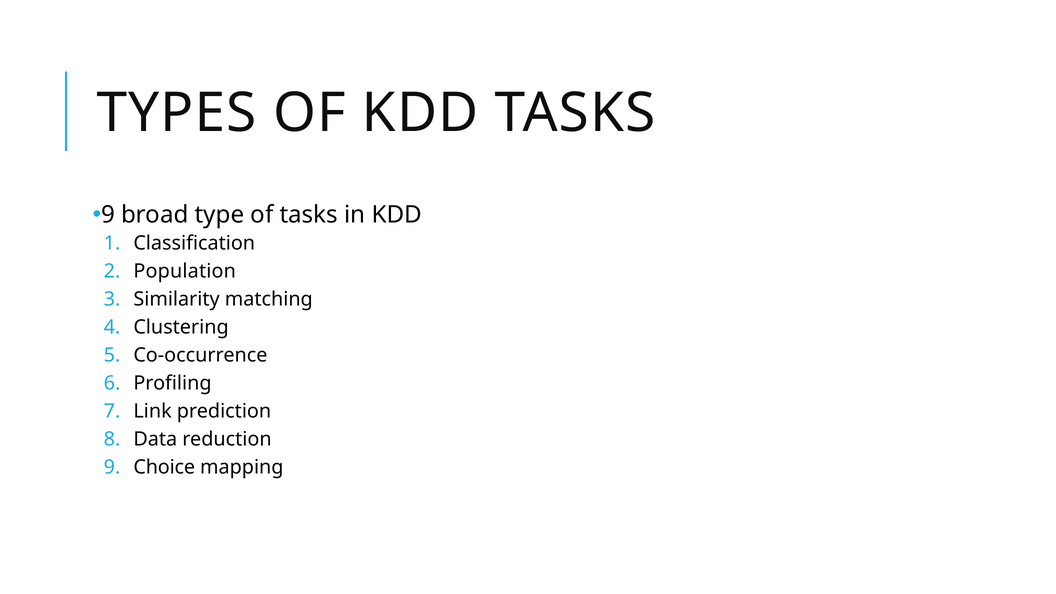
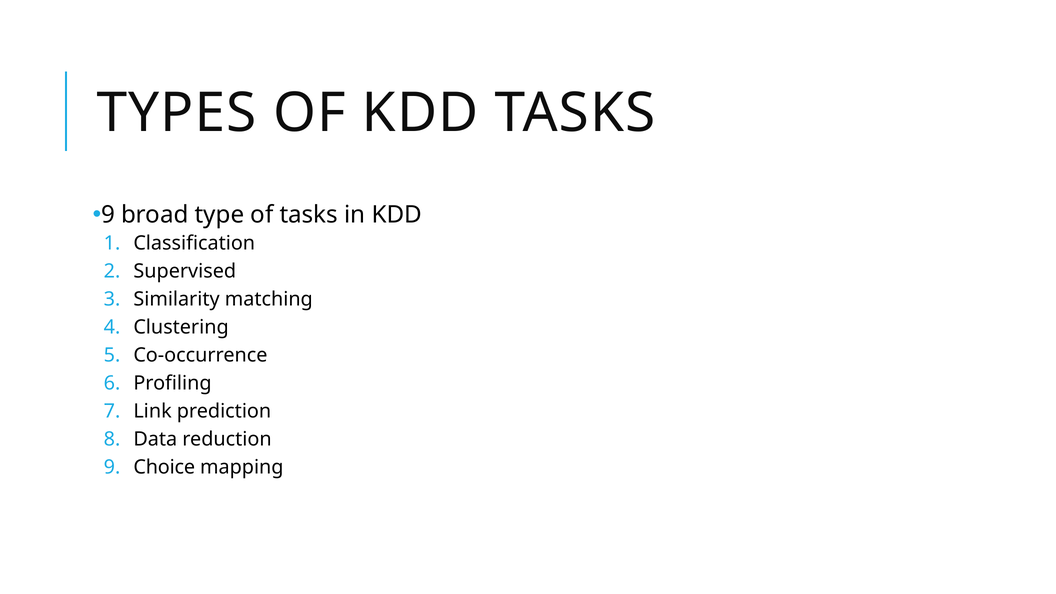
Population: Population -> Supervised
